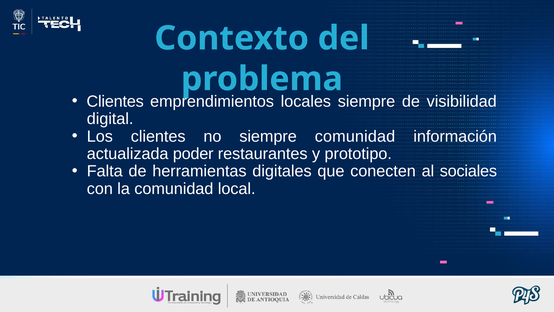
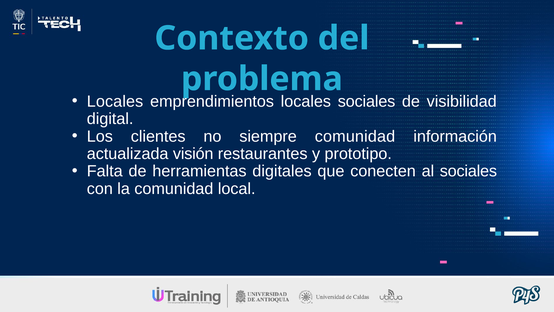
Clientes at (115, 101): Clientes -> Locales
siempre at (366, 101): siempre -> sociales
poder: poder -> visión
